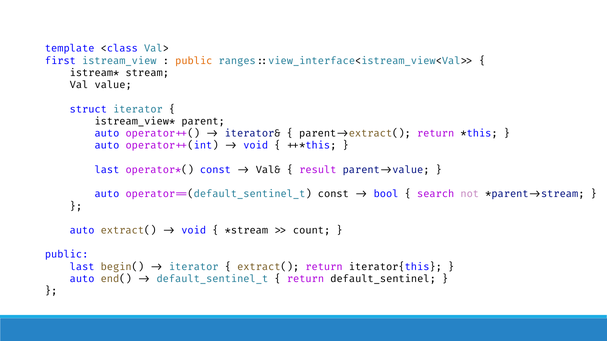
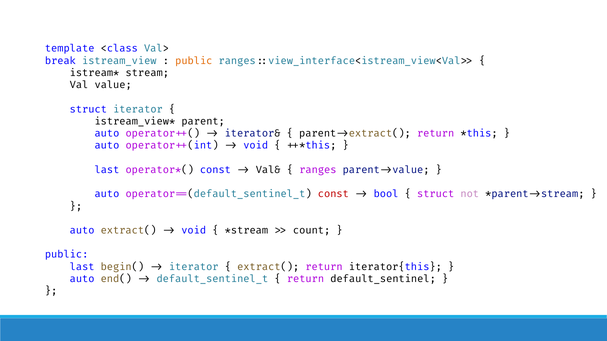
first: first -> break
result: result -> ranges
const at (333, 194) colour: black -> red
search at (436, 194): search -> struct
